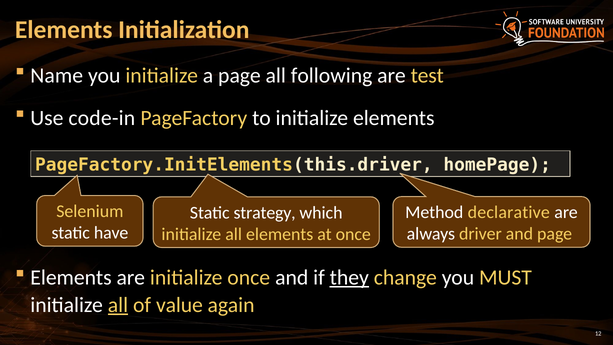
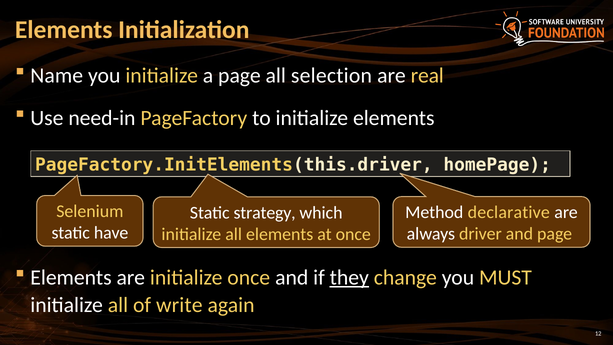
following: following -> selection
test: test -> real
code-in: code-in -> need-in
all at (118, 305) underline: present -> none
value: value -> write
